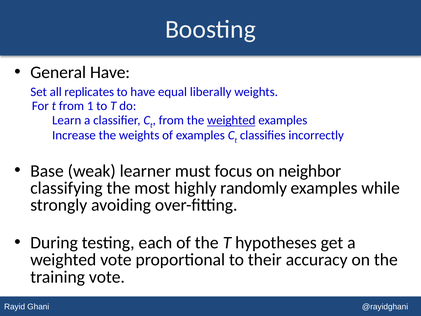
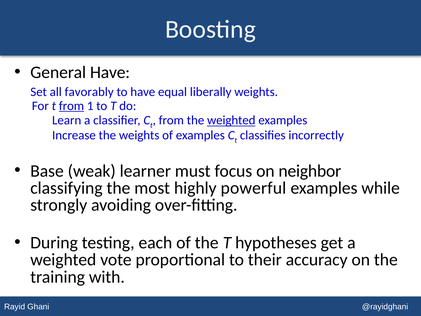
replicates: replicates -> favorably
from at (71, 106) underline: none -> present
randomly: randomly -> powerful
training vote: vote -> with
